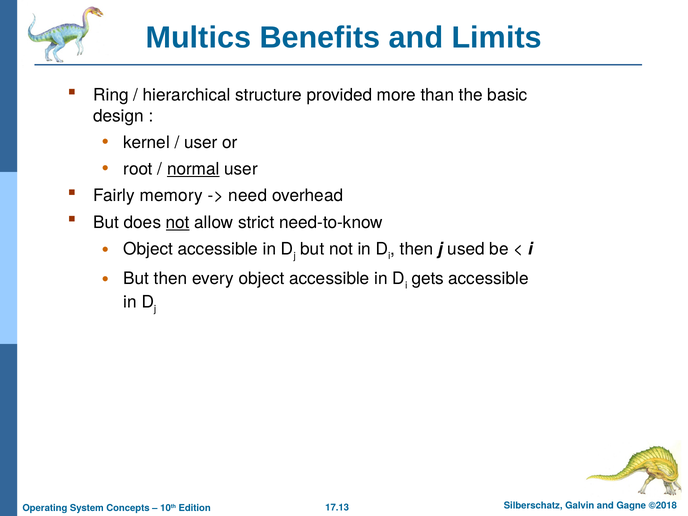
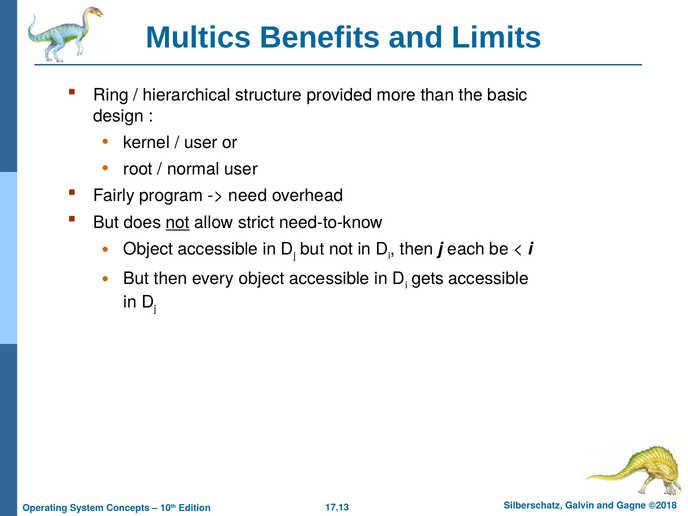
normal underline: present -> none
memory: memory -> program
used: used -> each
